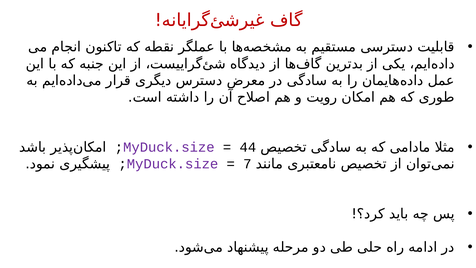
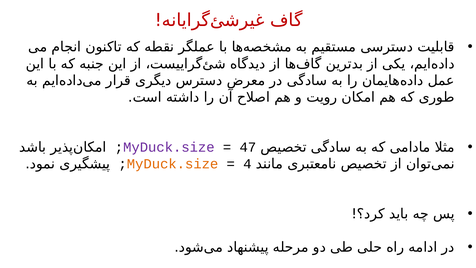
44: 44 -> 47
MyDuck.size at (173, 164) colour: purple -> orange
7: 7 -> 4
